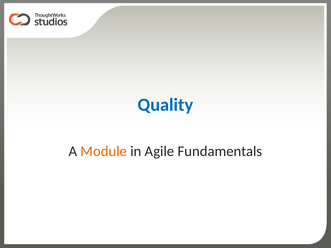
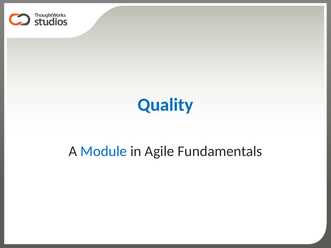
Module colour: orange -> blue
